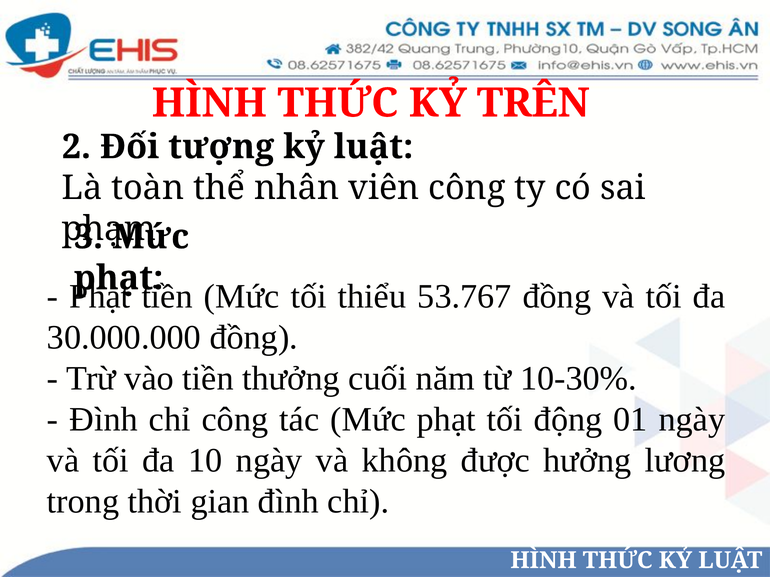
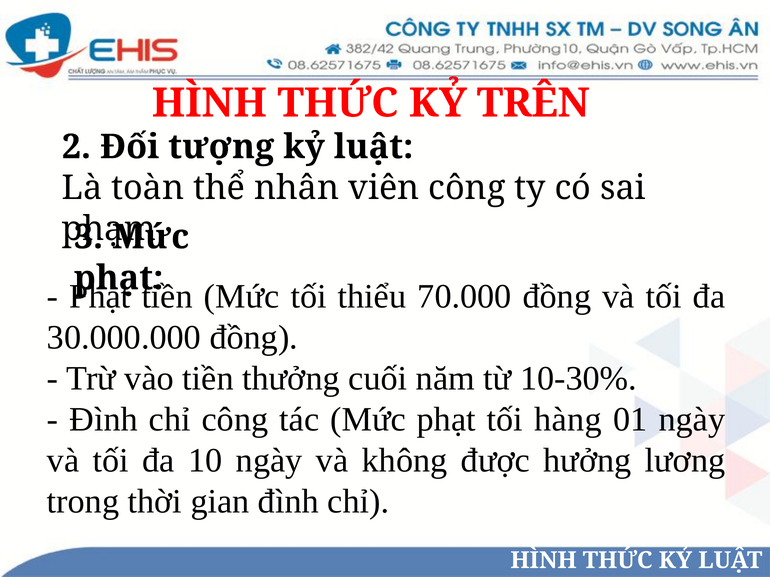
53.767: 53.767 -> 70.000
động: động -> hàng
